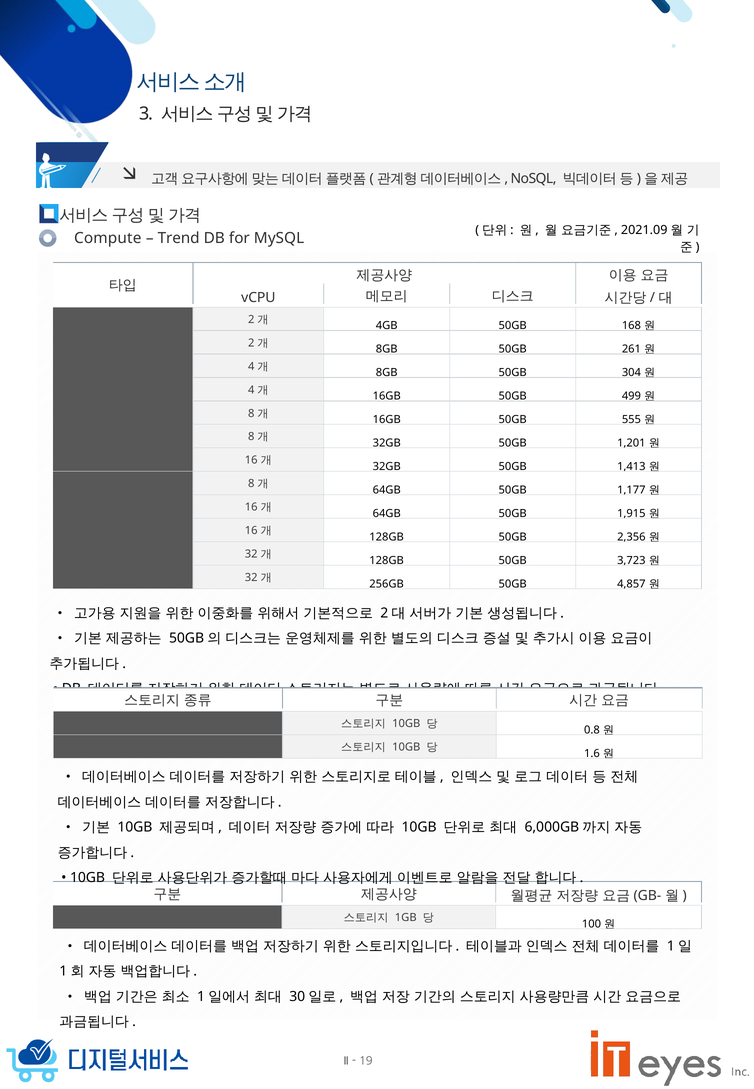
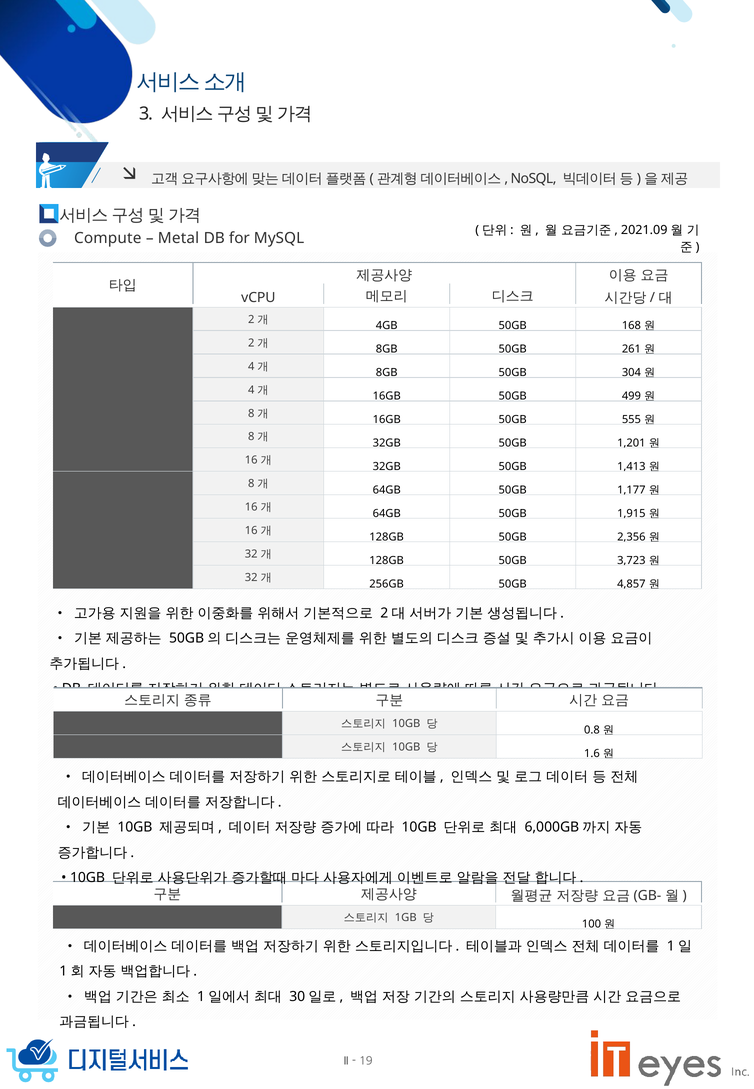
Trend: Trend -> Metal
